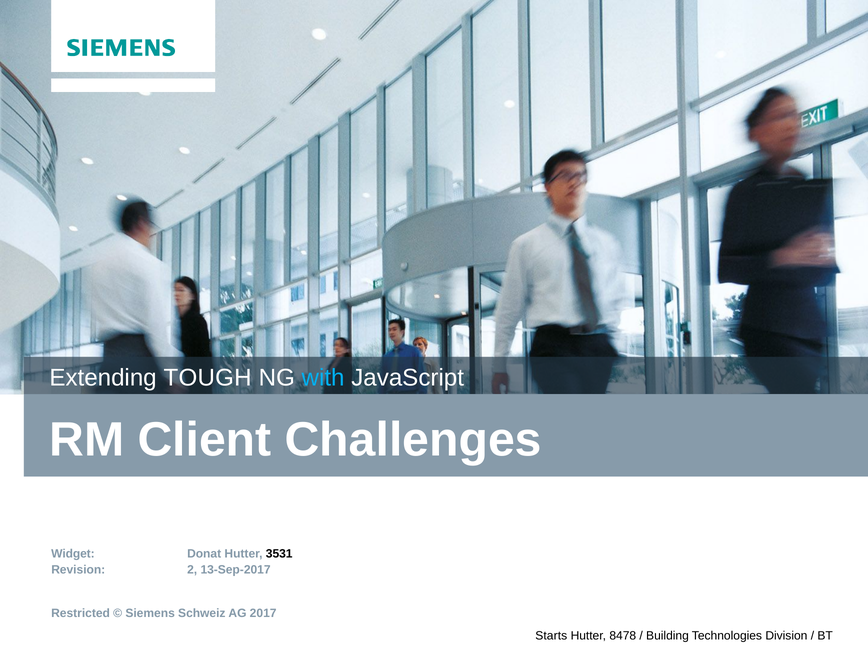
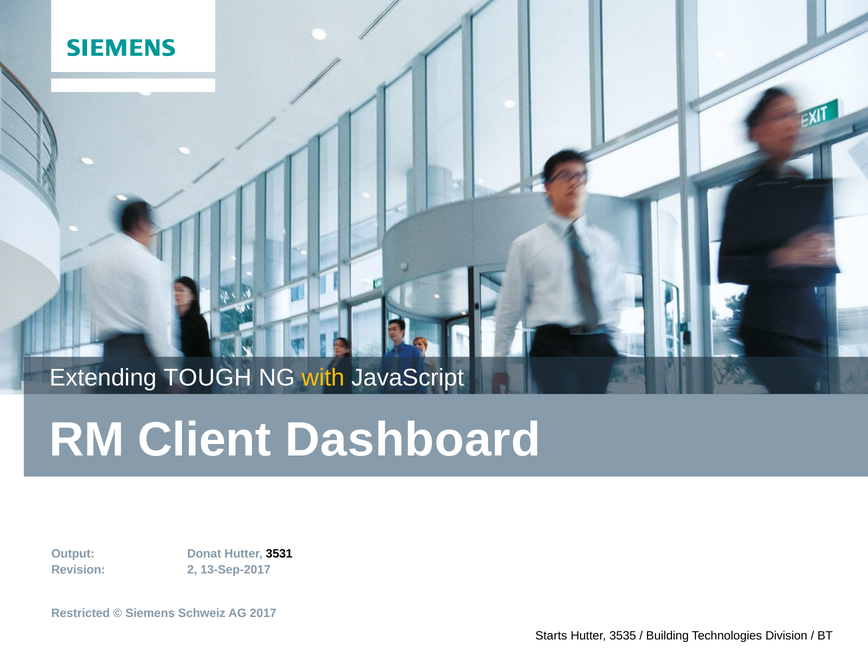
with colour: light blue -> yellow
Challenges: Challenges -> Dashboard
Widget: Widget -> Output
8478: 8478 -> 3535
